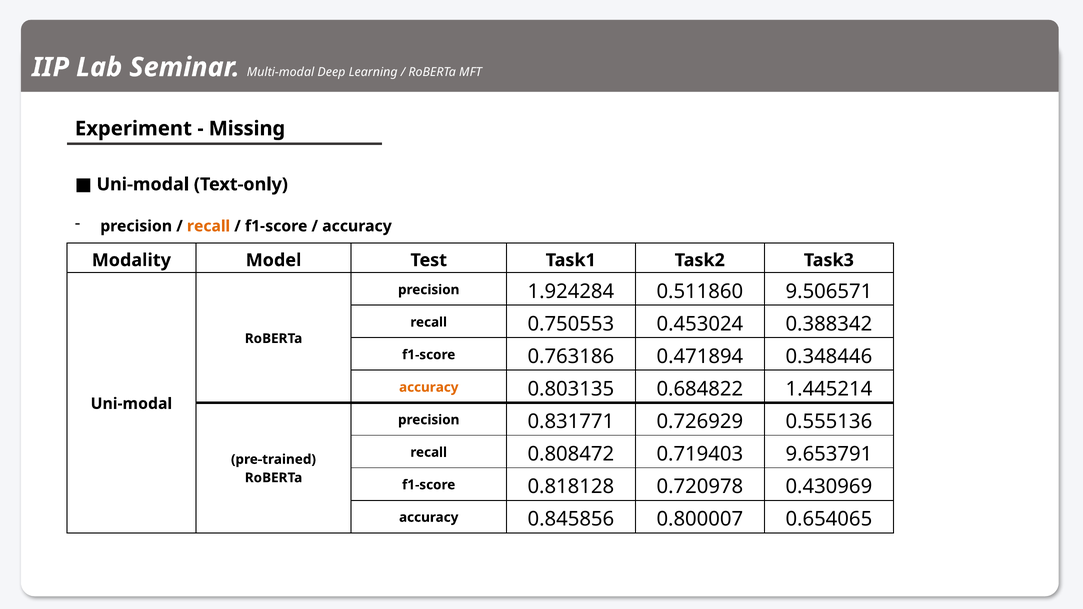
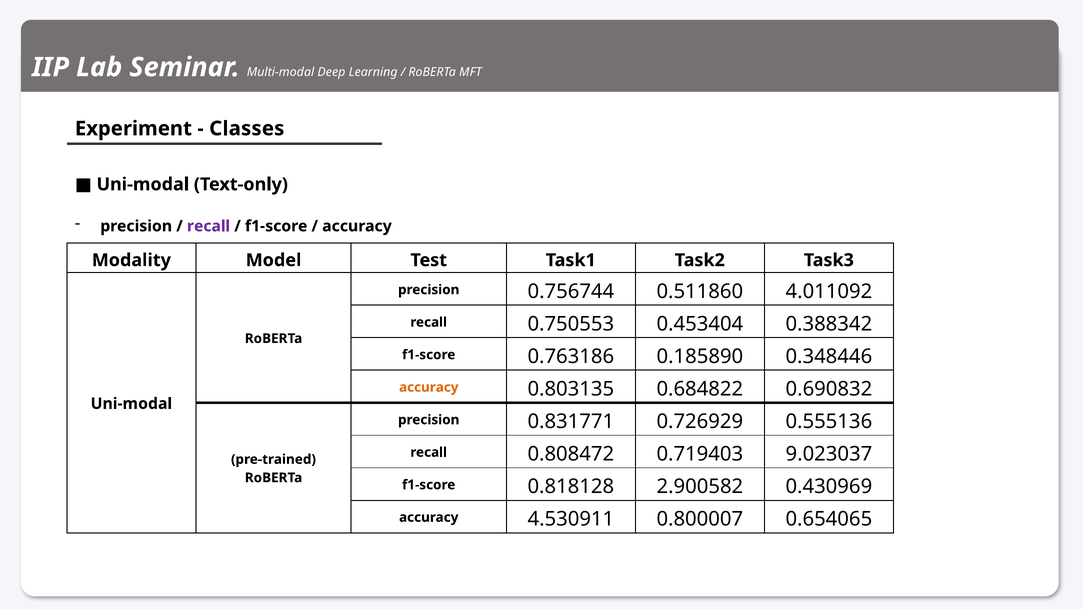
Missing: Missing -> Classes
recall at (209, 226) colour: orange -> purple
1.924284: 1.924284 -> 0.756744
9.506571: 9.506571 -> 4.011092
0.453024: 0.453024 -> 0.453404
0.471894: 0.471894 -> 0.185890
1.445214: 1.445214 -> 0.690832
9.653791: 9.653791 -> 9.023037
0.720978: 0.720978 -> 2.900582
0.845856: 0.845856 -> 4.530911
